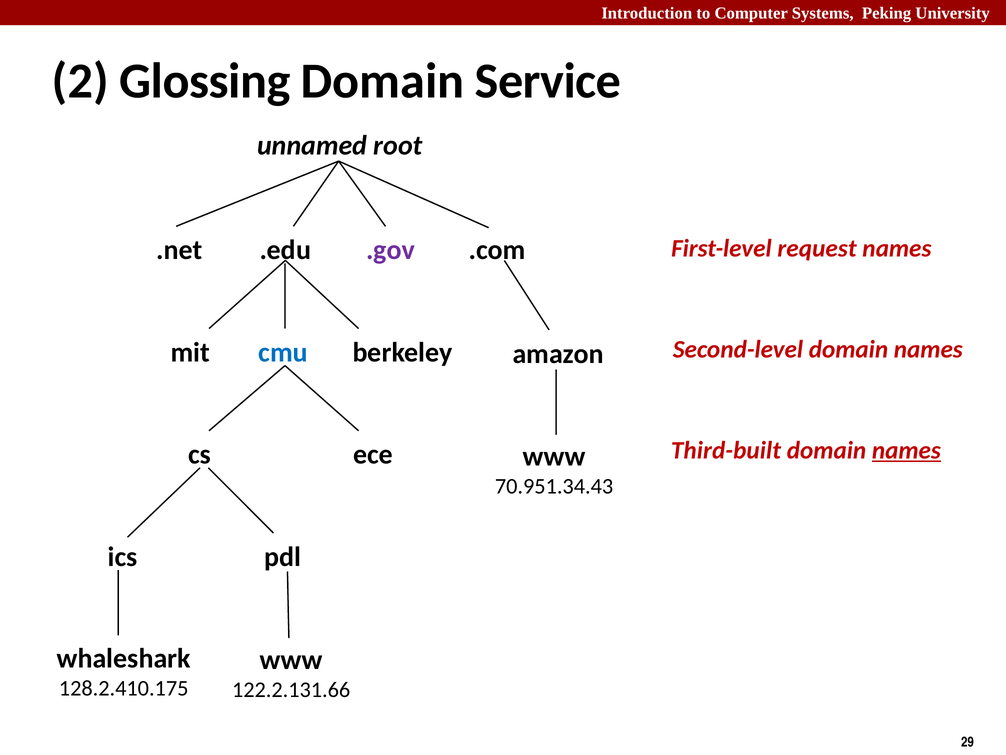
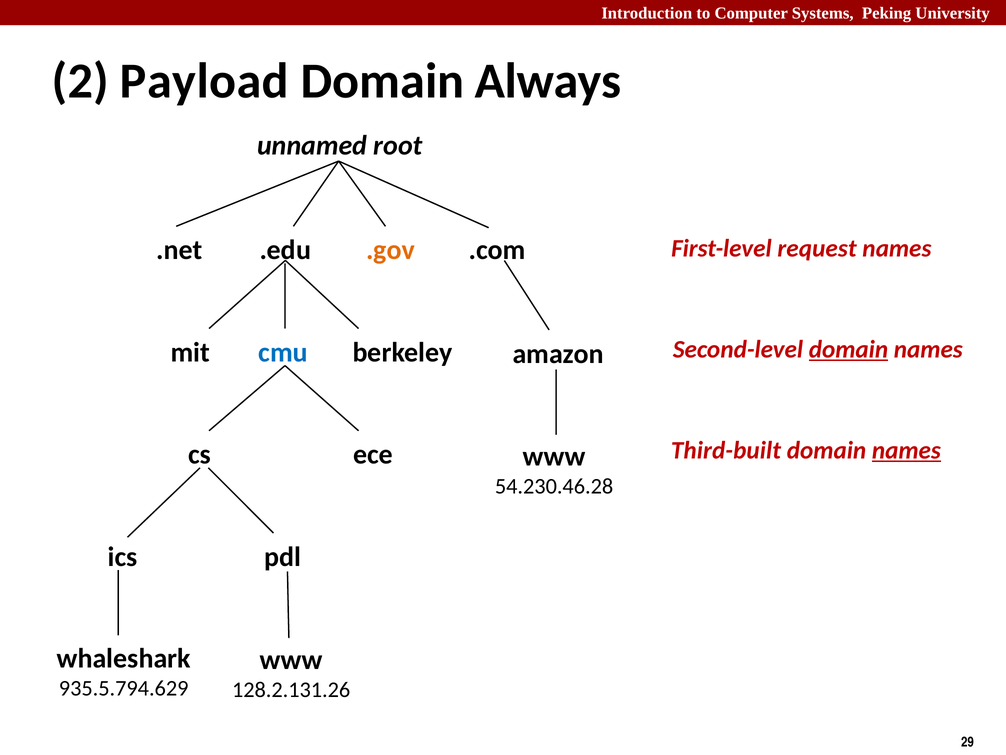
Glossing: Glossing -> Payload
Service: Service -> Always
.gov colour: purple -> orange
domain at (848, 349) underline: none -> present
70.951.34.43: 70.951.34.43 -> 54.230.46.28
128.2.410.175: 128.2.410.175 -> 935.5.794.629
122.2.131.66: 122.2.131.66 -> 128.2.131.26
